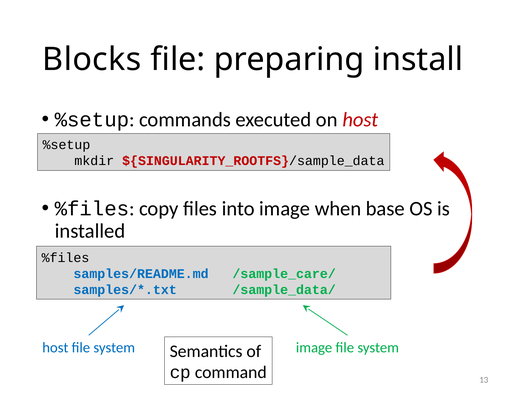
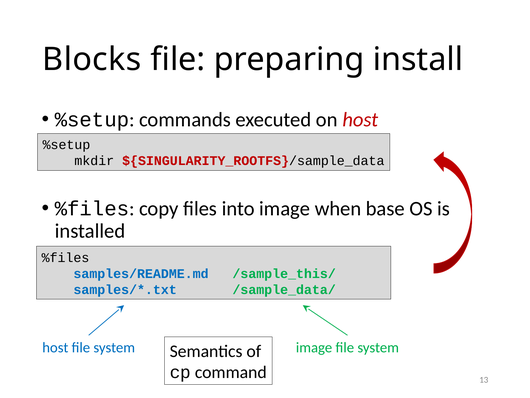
/sample_care/: /sample_care/ -> /sample_this/
